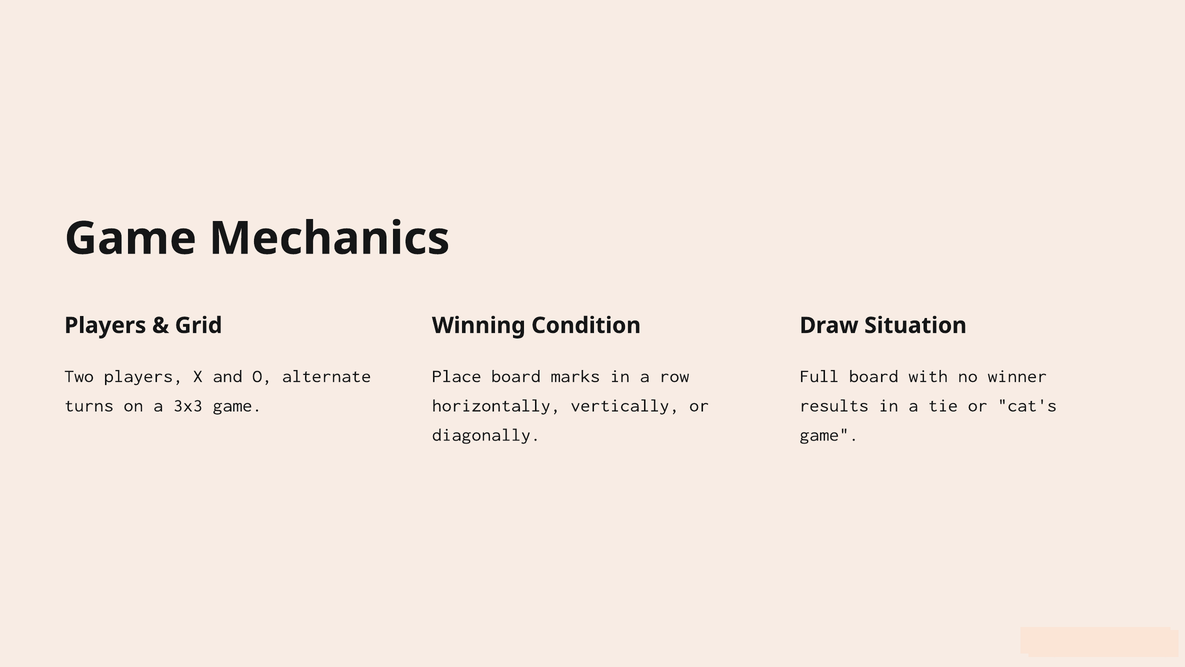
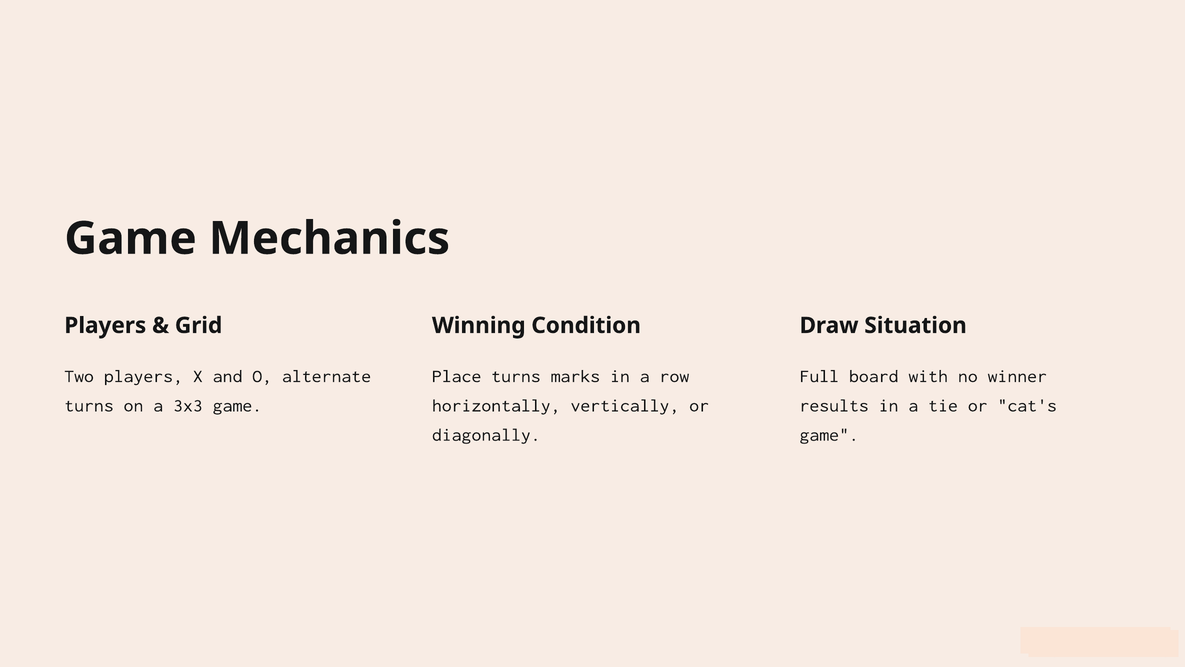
Place board: board -> turns
